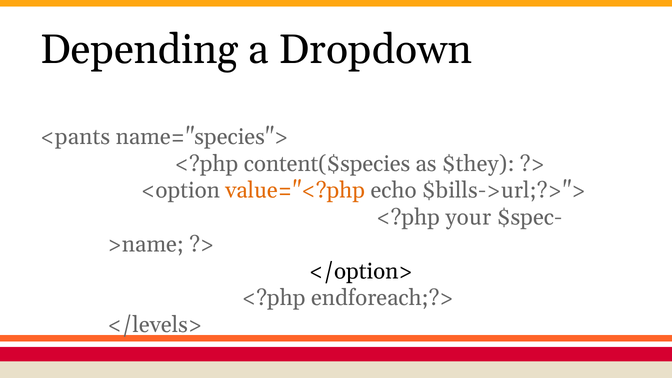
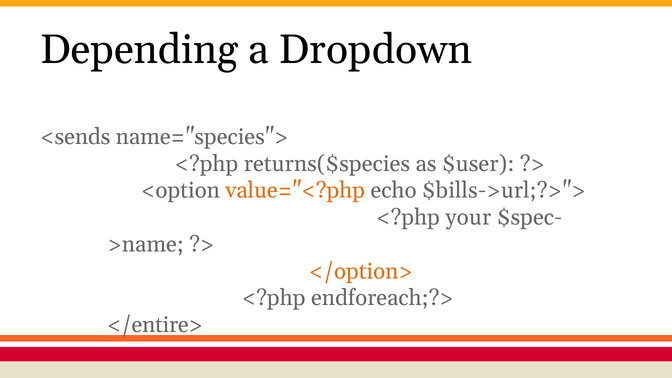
<pants: <pants -> <sends
content($species: content($species -> returns($species
$they: $they -> $user
</option> colour: black -> orange
</levels>: </levels> -> </entire>
